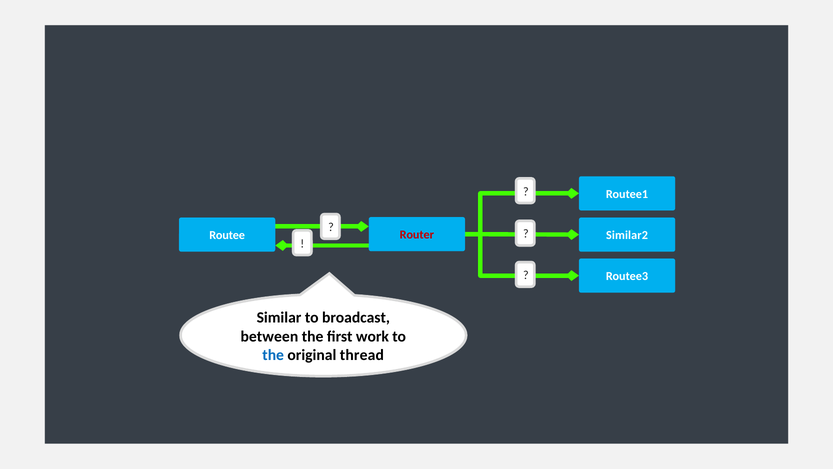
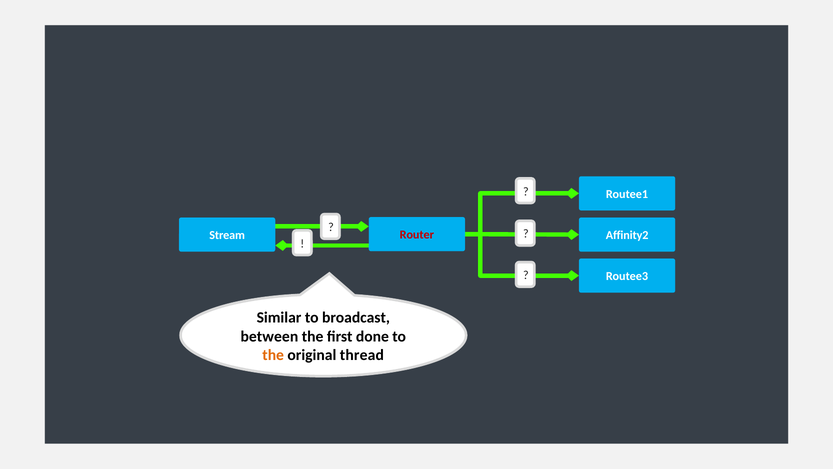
Routee: Routee -> Stream
Similar2: Similar2 -> Affinity2
work: work -> done
the at (273, 355) colour: blue -> orange
